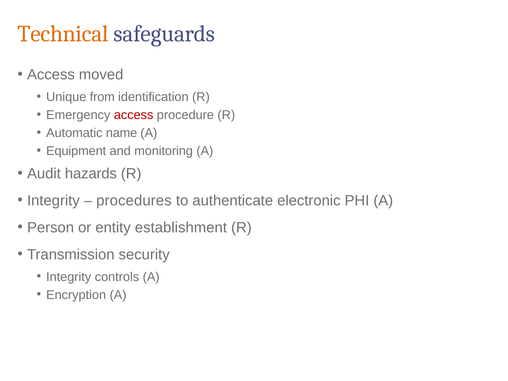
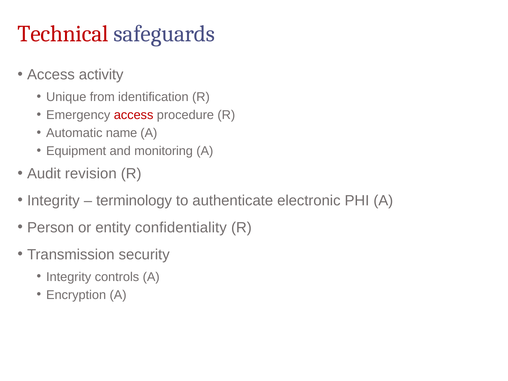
Technical colour: orange -> red
moved: moved -> activity
hazards: hazards -> revision
procedures: procedures -> terminology
establishment: establishment -> confidentiality
